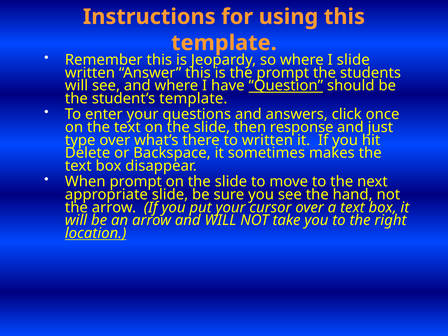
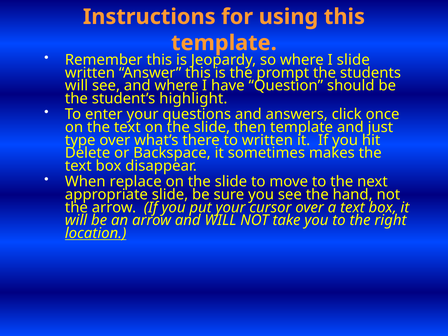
Question underline: present -> none
student’s template: template -> highlight
then response: response -> template
When prompt: prompt -> replace
